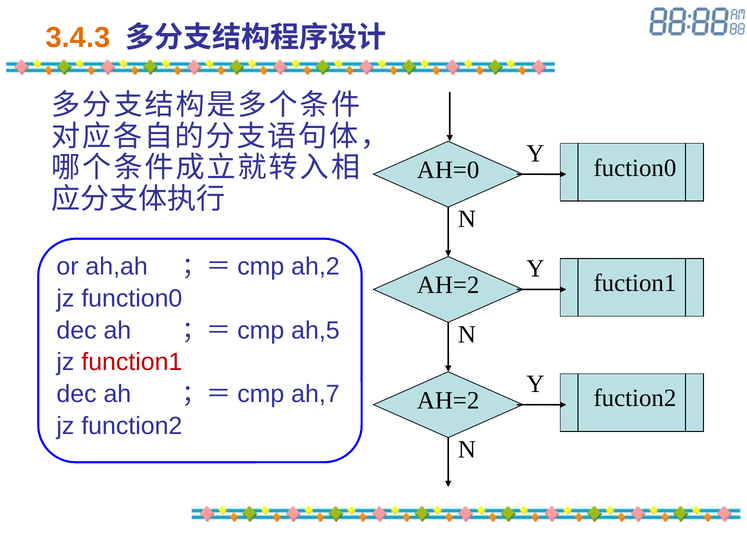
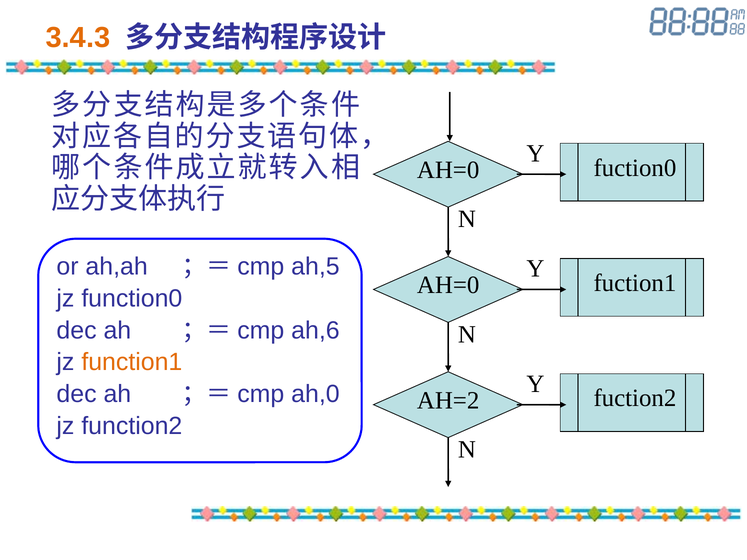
ah,2: ah,2 -> ah,5
AH=2 at (448, 285): AH=2 -> AH=0
ah,5: ah,5 -> ah,6
function1 colour: red -> orange
ah,7: ah,7 -> ah,0
